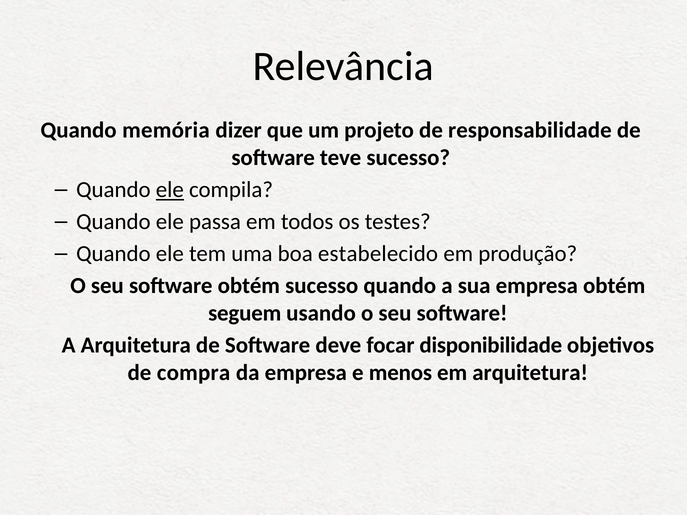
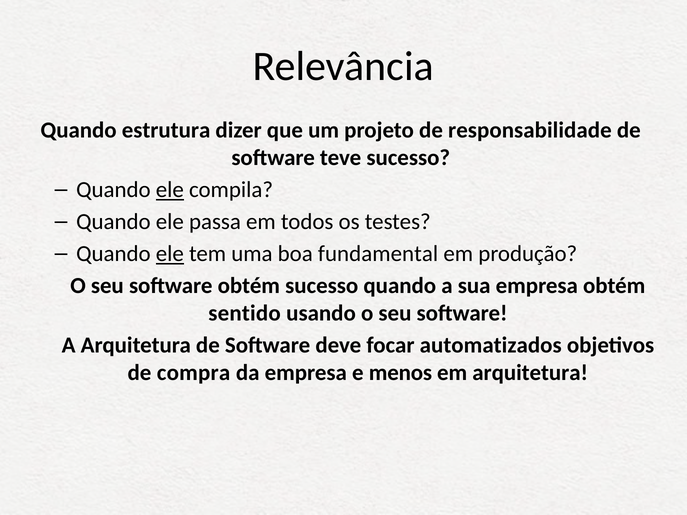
memória: memória -> estrutura
ele at (170, 254) underline: none -> present
estabelecido: estabelecido -> fundamental
seguem: seguem -> sentido
disponibilidade: disponibilidade -> automatizados
